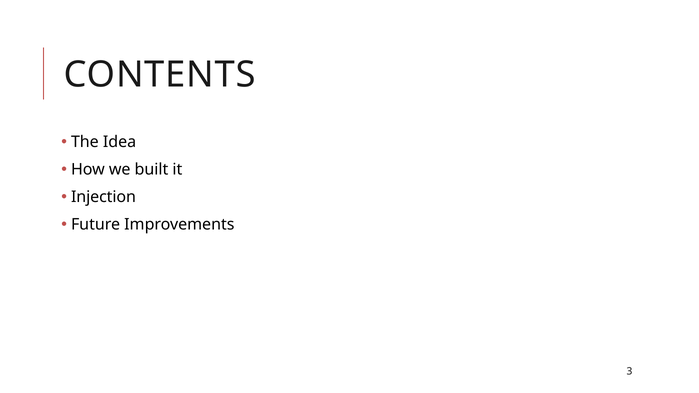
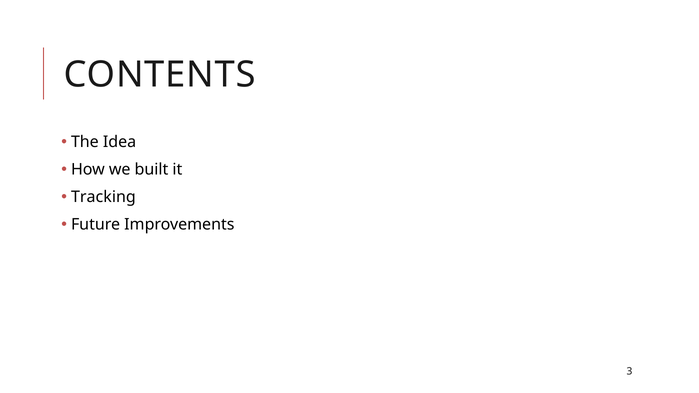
Injection: Injection -> Tracking
